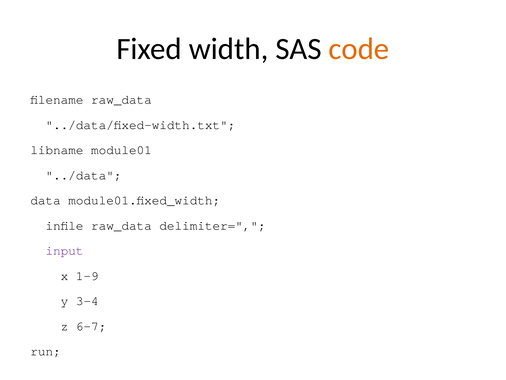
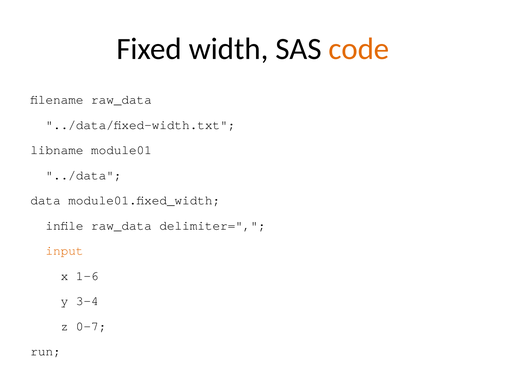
input colour: purple -> orange
1-9: 1-9 -> 1-6
6-7: 6-7 -> 0-7
